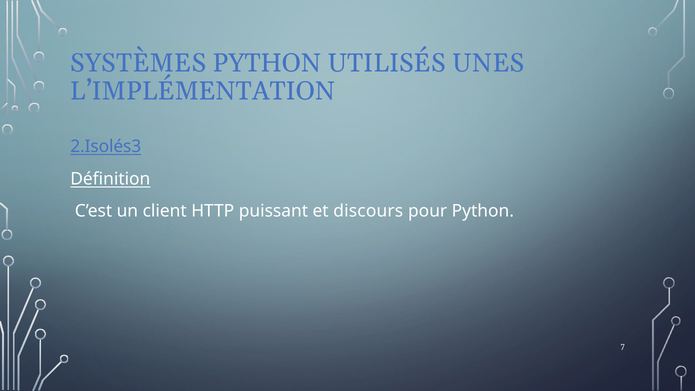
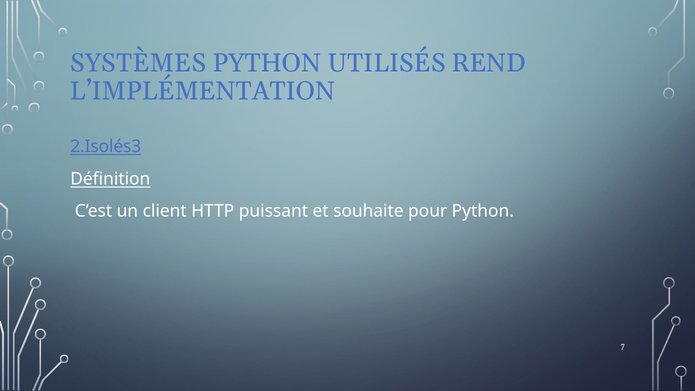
UNES: UNES -> REND
discours: discours -> souhaite
